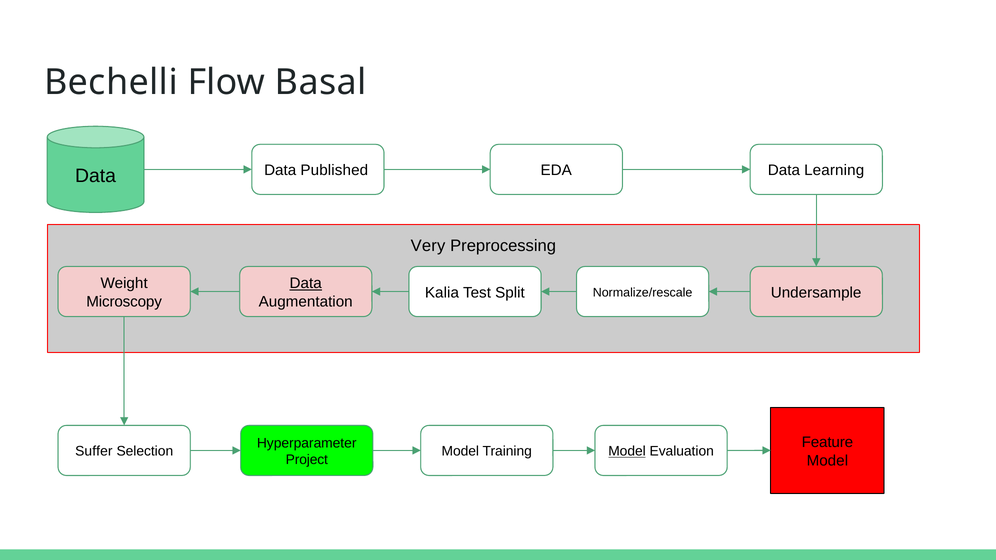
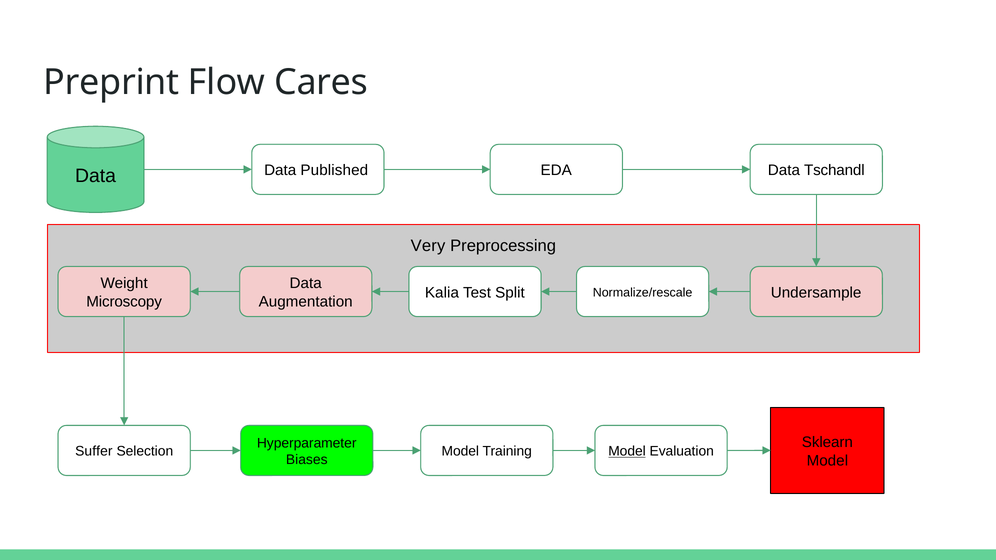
Bechelli: Bechelli -> Preprint
Basal: Basal -> Cares
Learning: Learning -> Tschandl
Data at (306, 284) underline: present -> none
Feature: Feature -> Sklearn
Project: Project -> Biases
